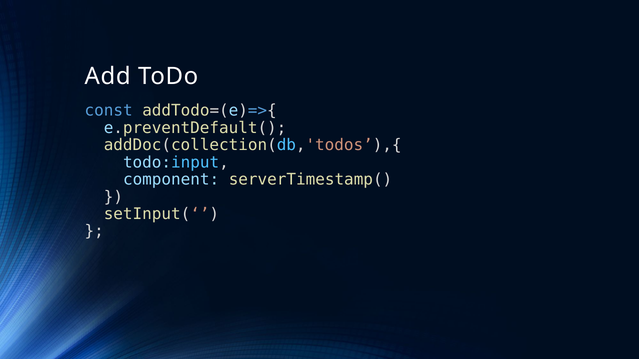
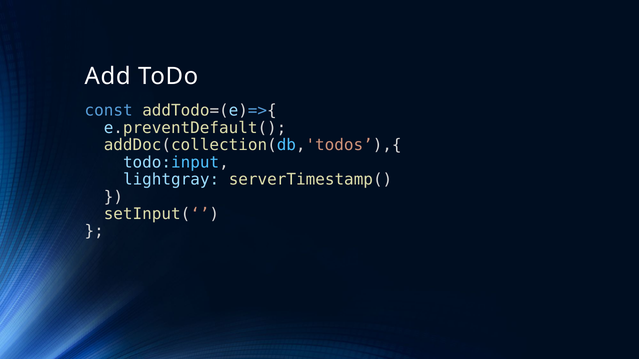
component: component -> lightgray
